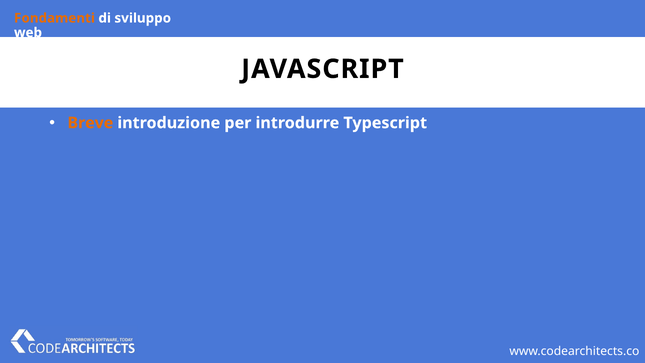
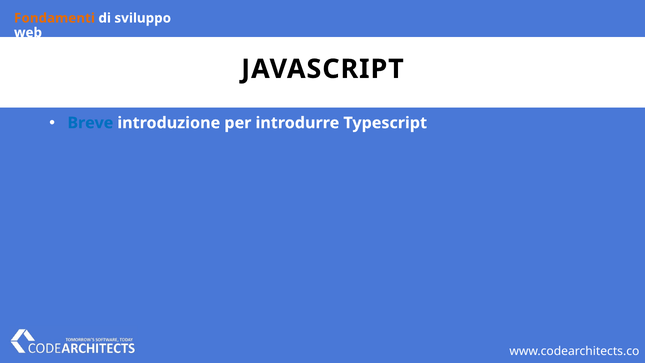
Breve colour: orange -> blue
